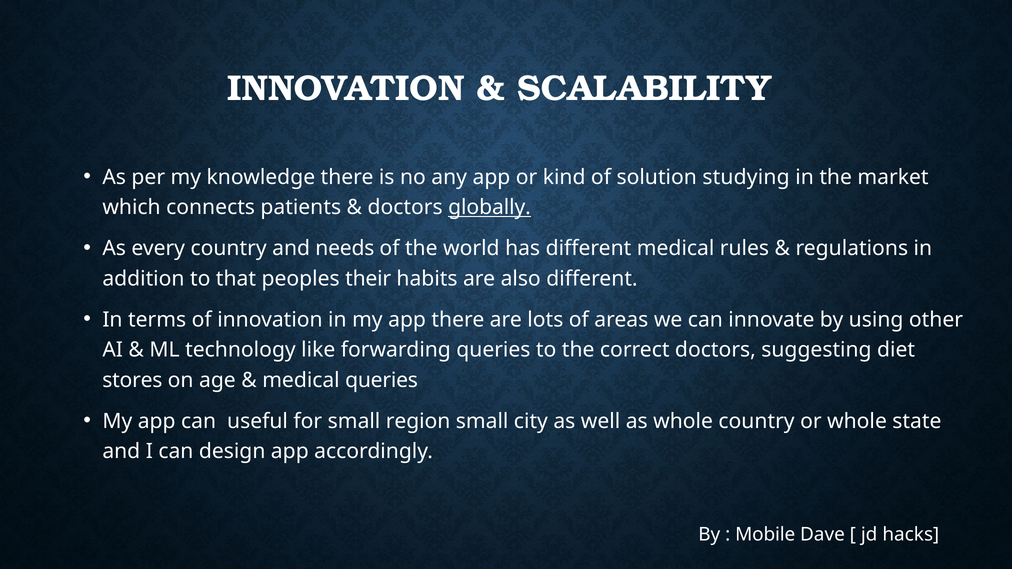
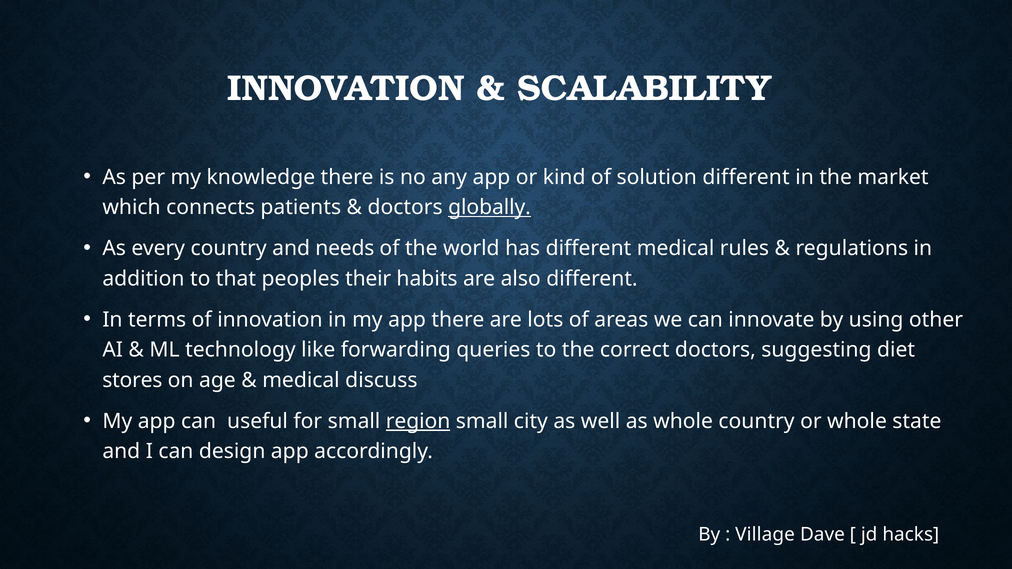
solution studying: studying -> different
medical queries: queries -> discuss
region underline: none -> present
Mobile: Mobile -> Village
